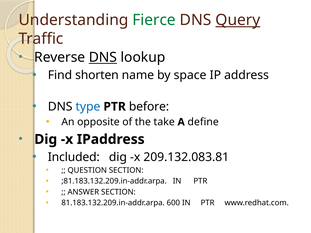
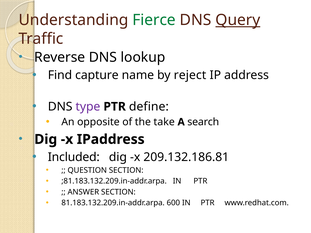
DNS at (103, 57) underline: present -> none
shorten: shorten -> capture
space: space -> reject
type colour: blue -> purple
before: before -> define
define: define -> search
209.132.083.81: 209.132.083.81 -> 209.132.186.81
